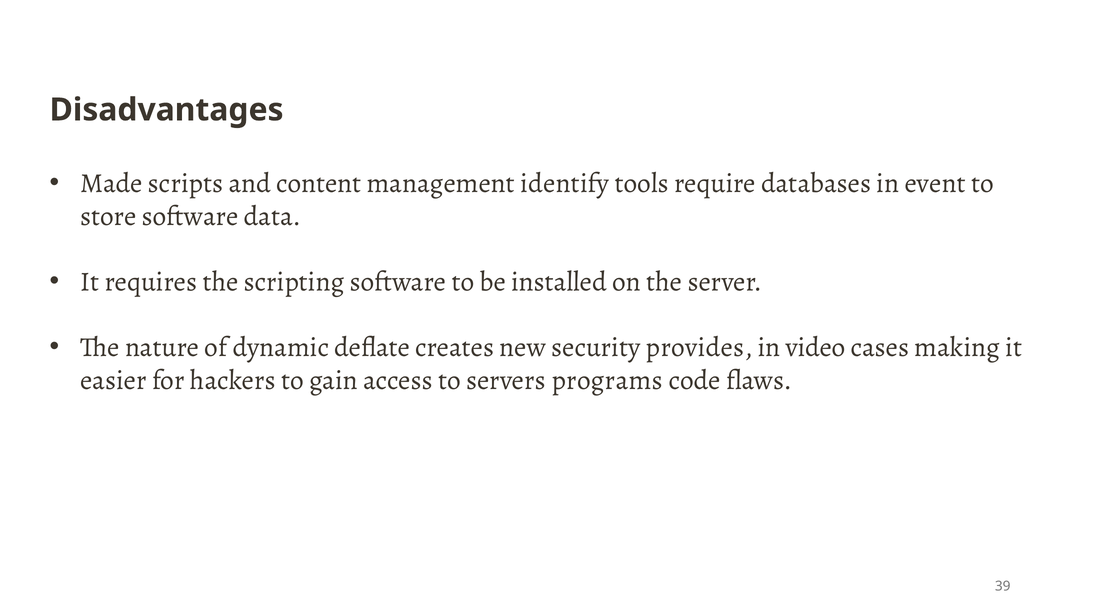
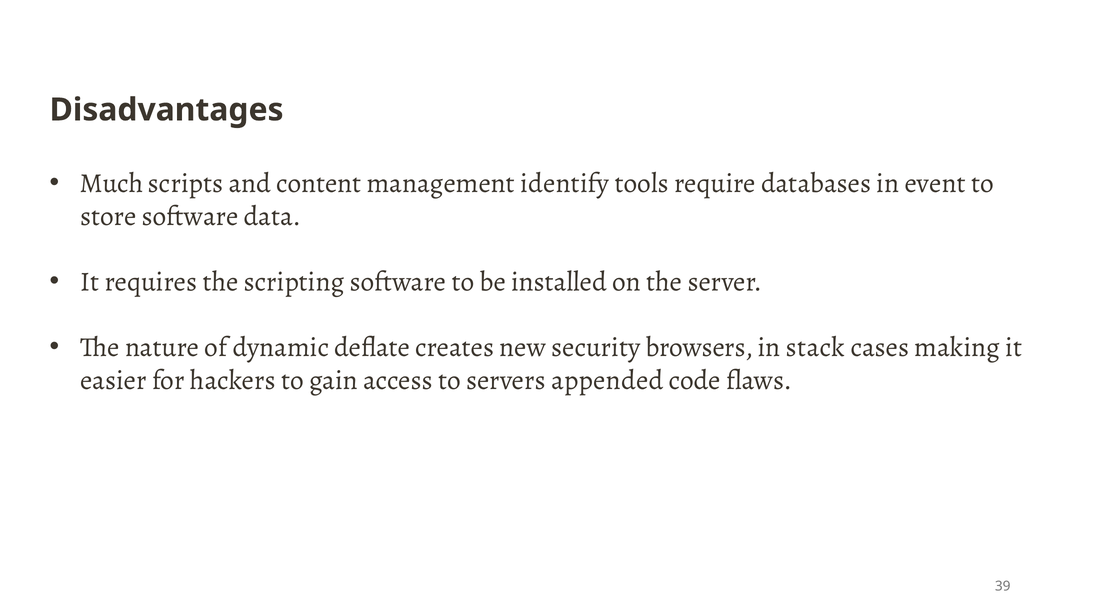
Made: Made -> Much
provides: provides -> browsers
video: video -> stack
programs: programs -> appended
